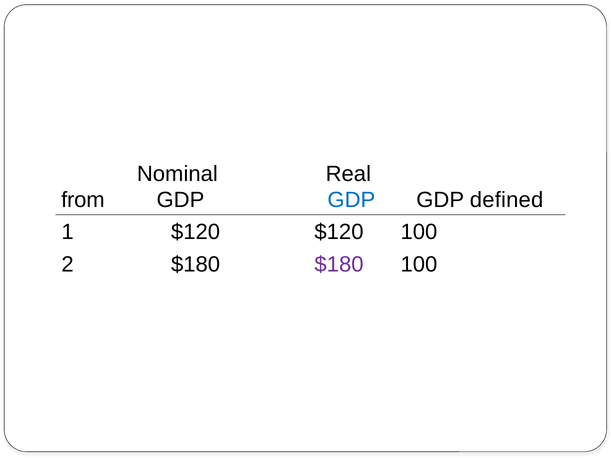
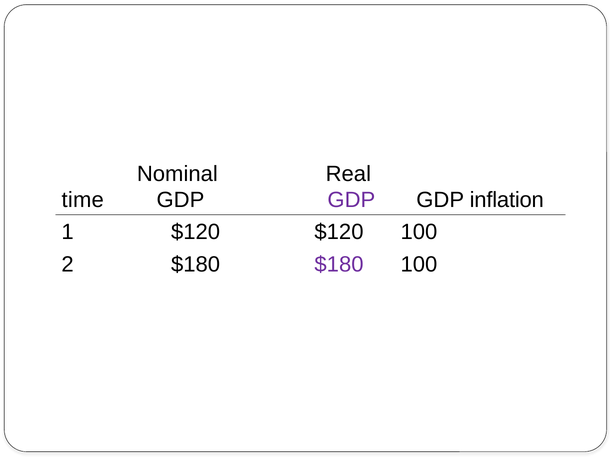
from: from -> time
GDP at (351, 200) colour: blue -> purple
defined: defined -> inflation
